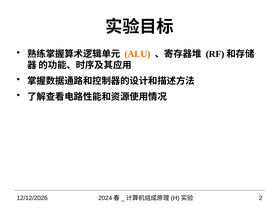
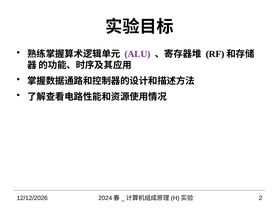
ALU colour: orange -> purple
